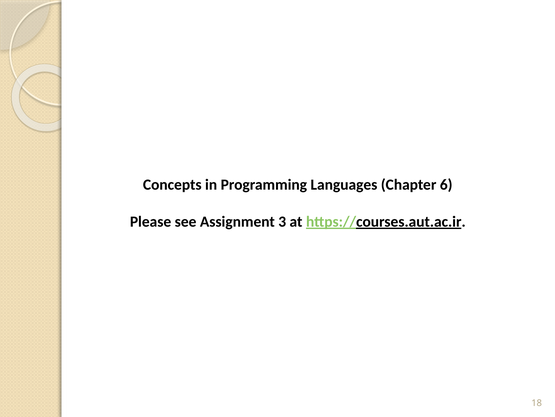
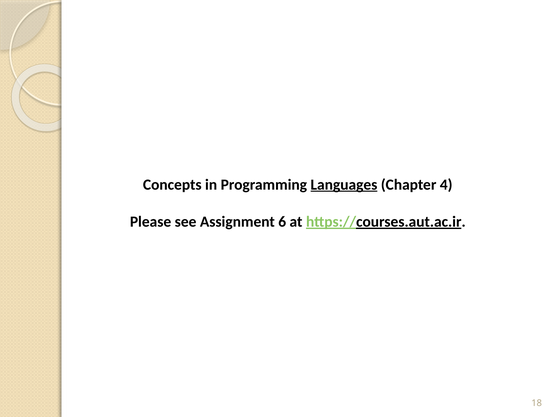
Languages underline: none -> present
6: 6 -> 4
3: 3 -> 6
